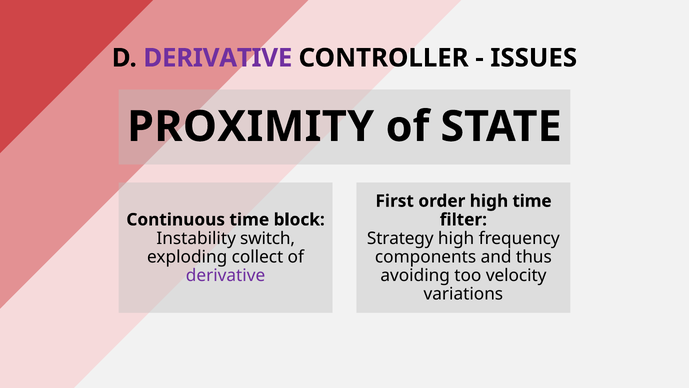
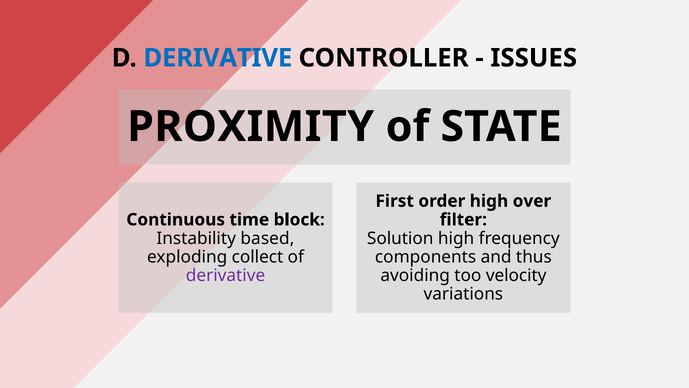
DERIVATIVE at (218, 58) colour: purple -> blue
high time: time -> over
switch: switch -> based
Strategy: Strategy -> Solution
